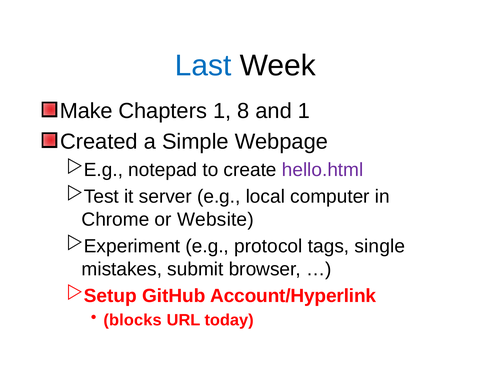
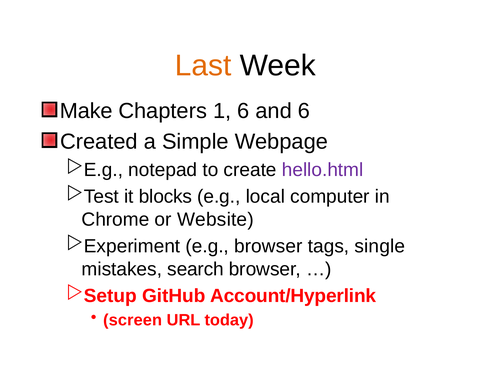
Last colour: blue -> orange
1 8: 8 -> 6
and 1: 1 -> 6
server: server -> blocks
e.g protocol: protocol -> browser
submit: submit -> search
blocks: blocks -> screen
